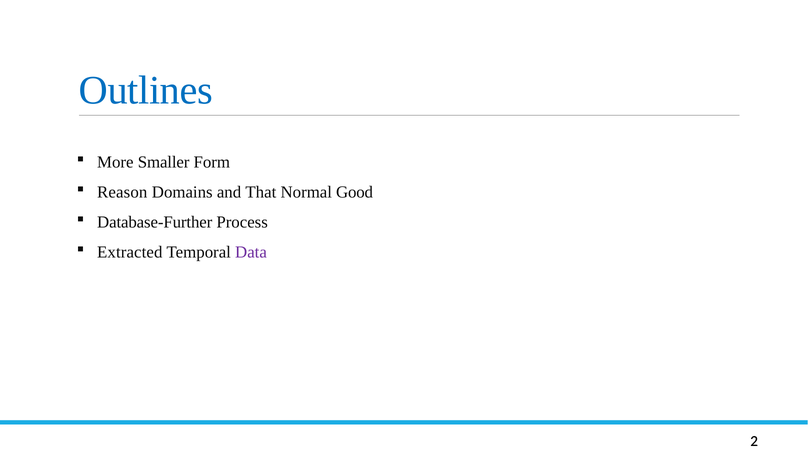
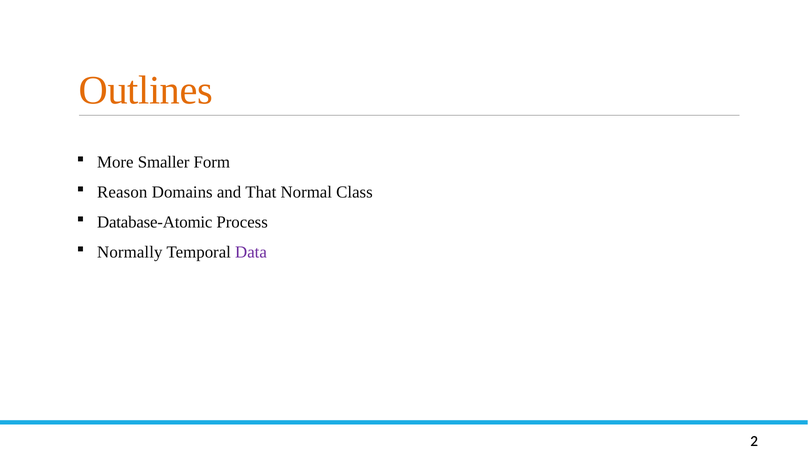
Outlines colour: blue -> orange
Good: Good -> Class
Database-Further: Database-Further -> Database-Atomic
Extracted: Extracted -> Normally
